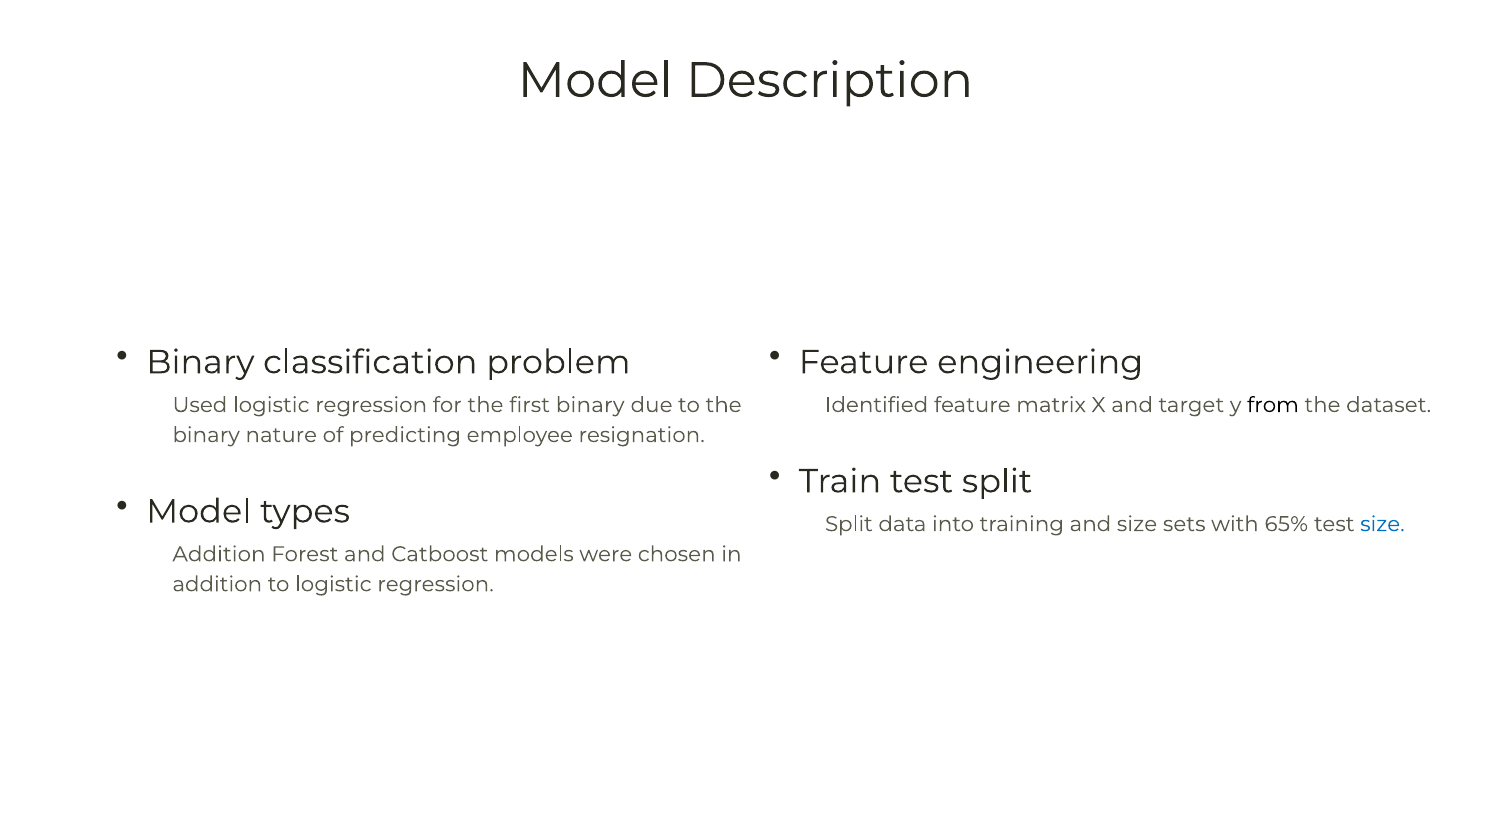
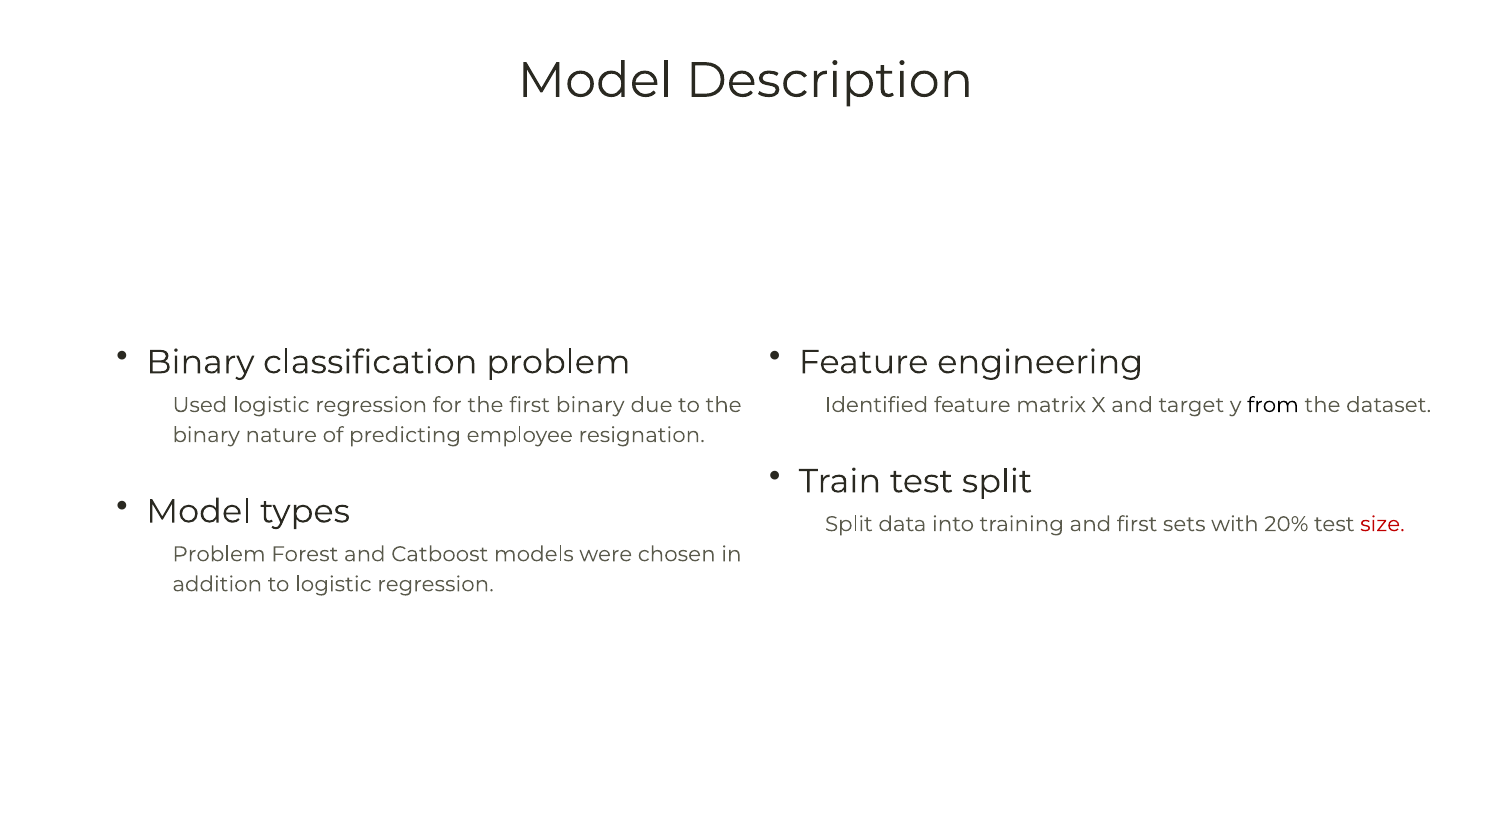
and size: size -> first
65%: 65% -> 20%
size at (1382, 524) colour: blue -> red
Addition at (219, 554): Addition -> Problem
